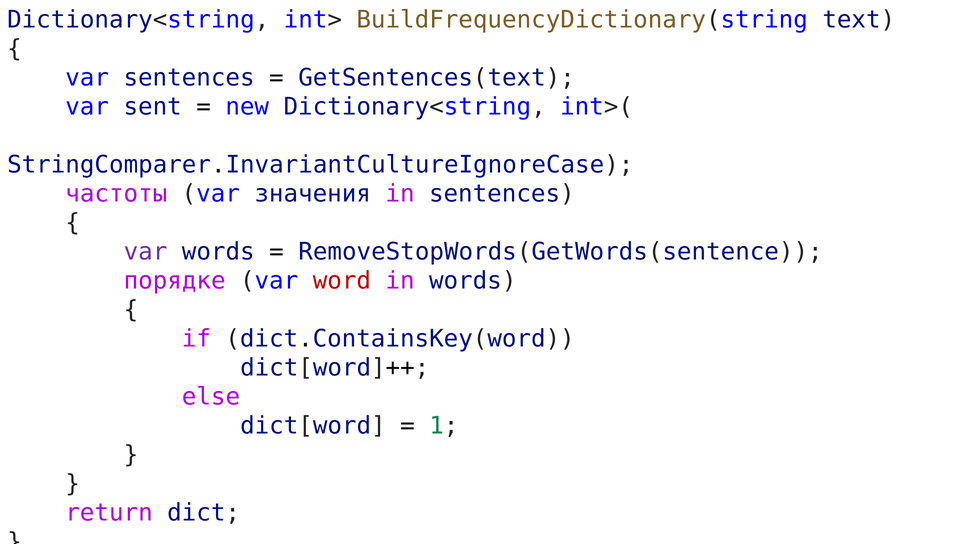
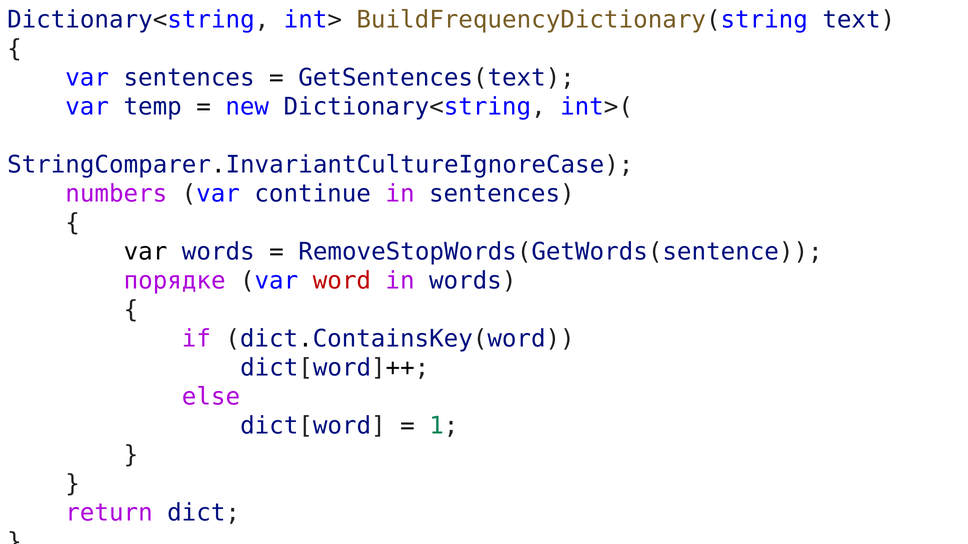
sent: sent -> temp
частоты: частоты -> numbers
значения: значения -> continue
var at (146, 252) colour: purple -> black
